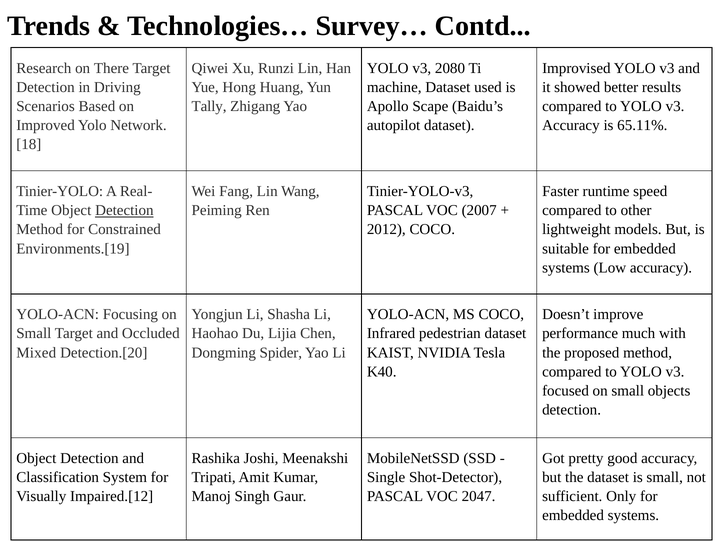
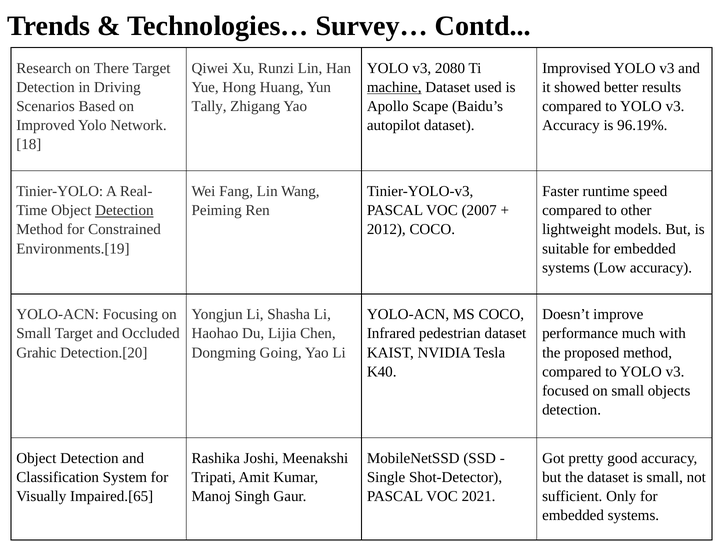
machine underline: none -> present
65.11%: 65.11% -> 96.19%
Mixed: Mixed -> Grahic
Spider: Spider -> Going
Impaired.[12: Impaired.[12 -> Impaired.[65
2047: 2047 -> 2021
